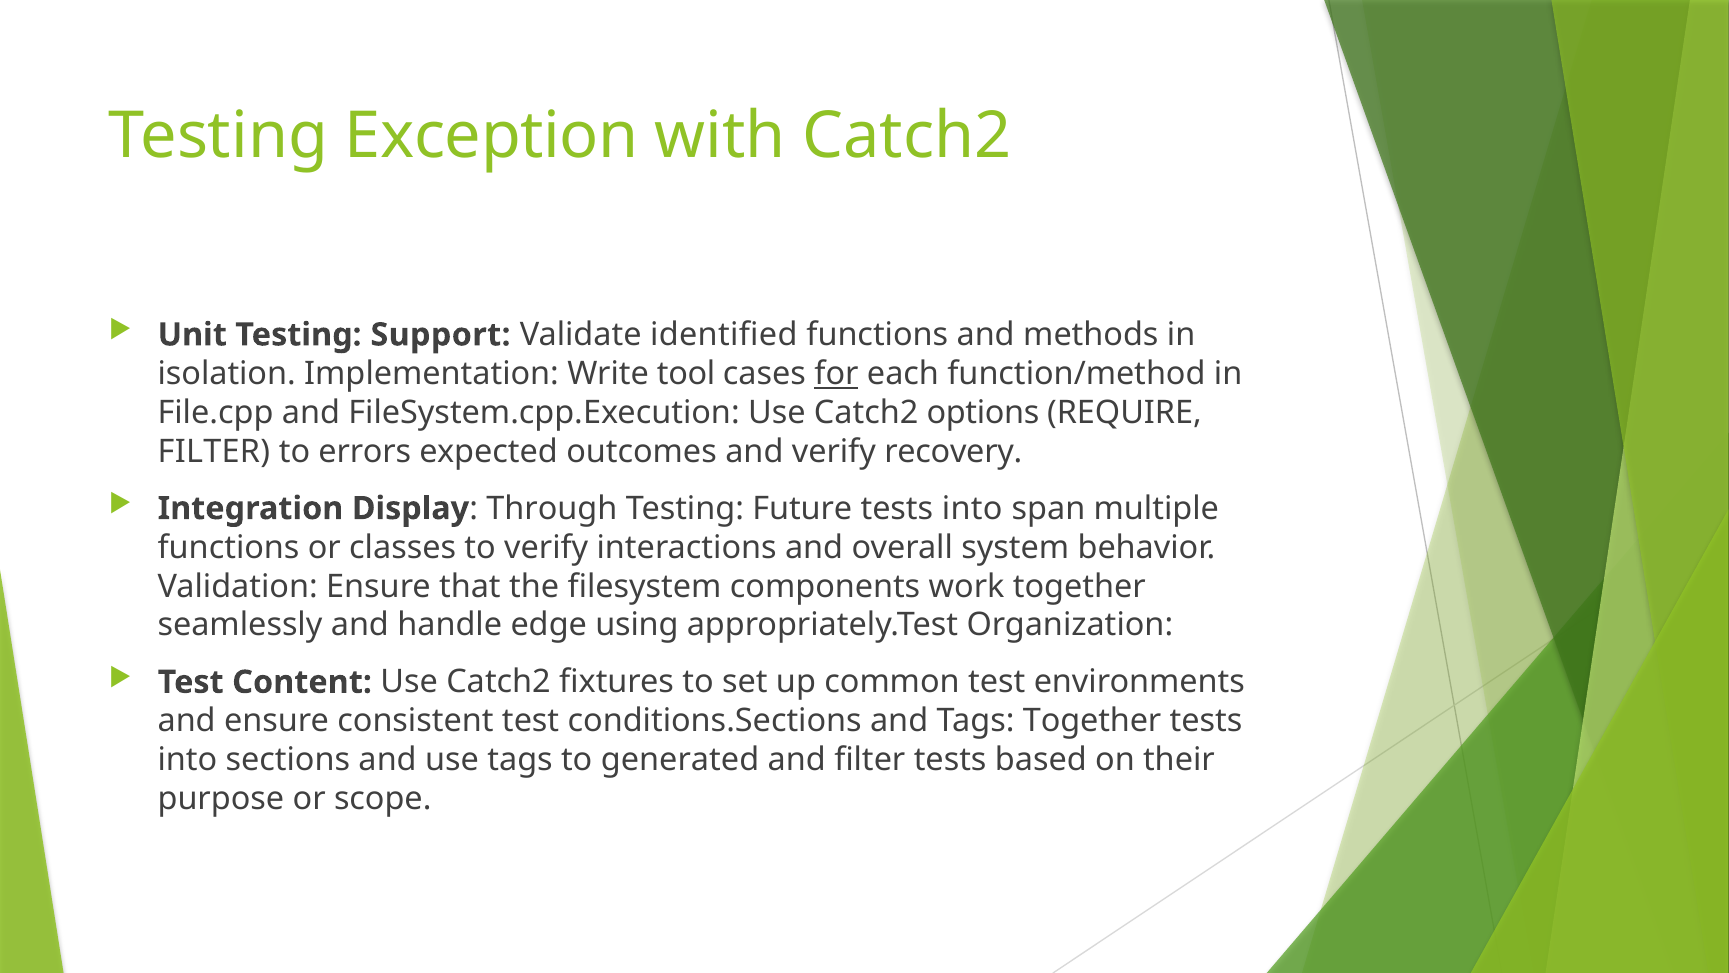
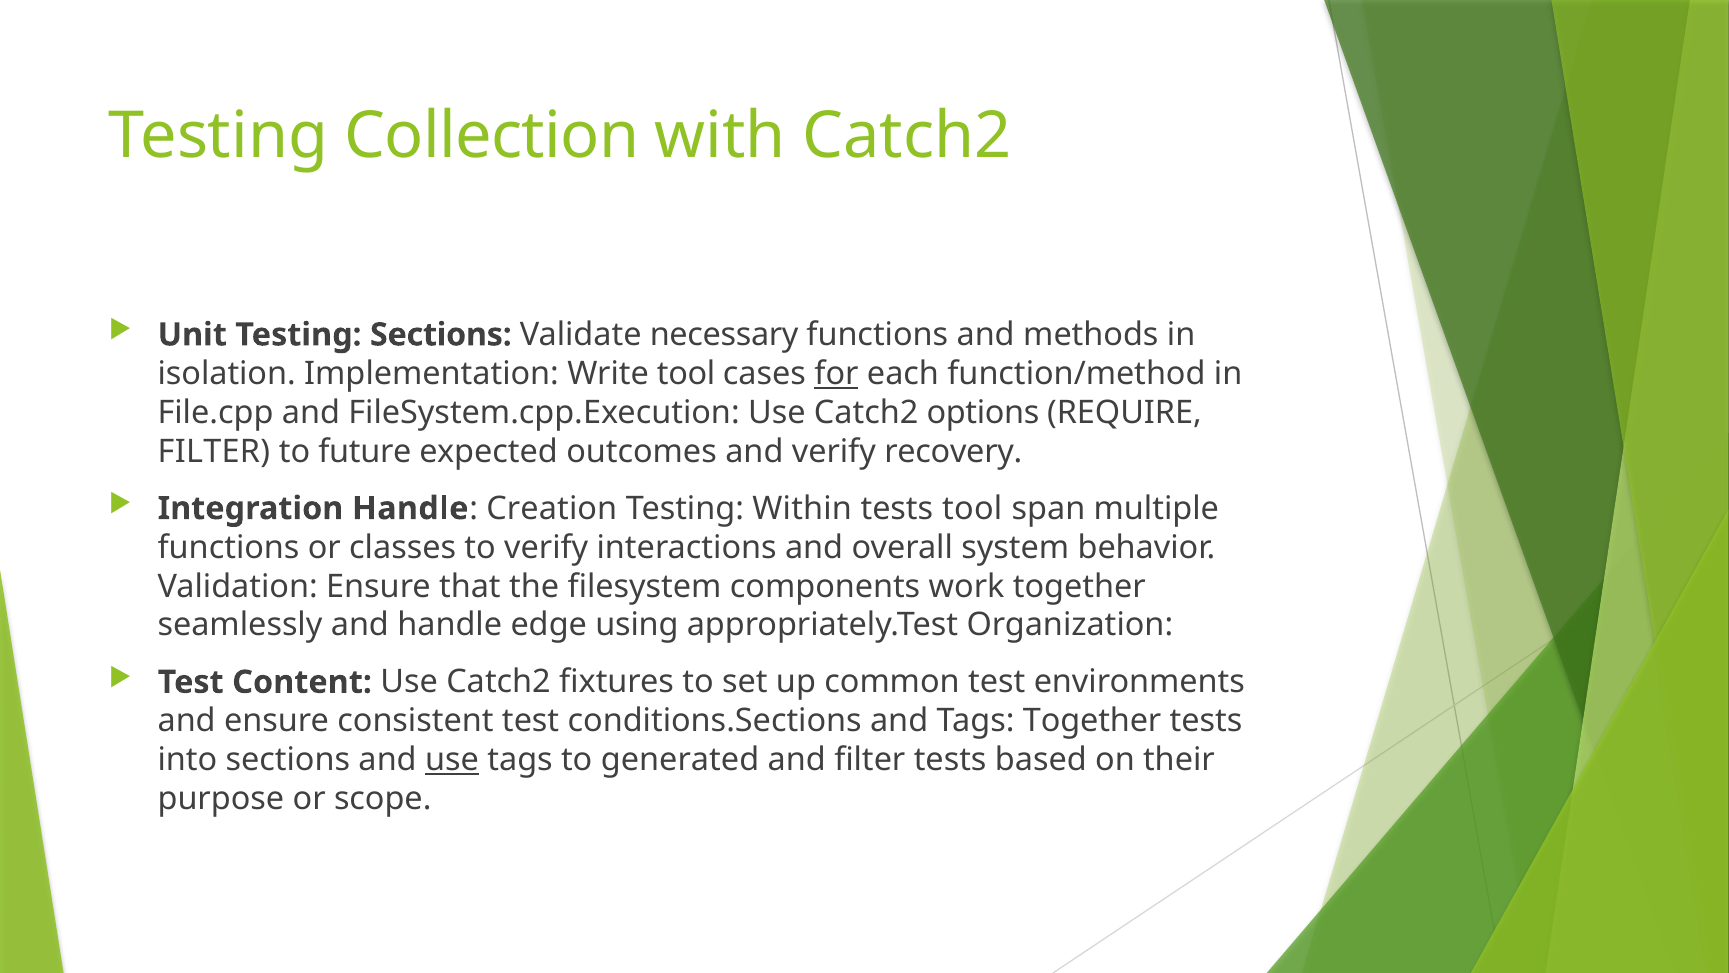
Exception: Exception -> Collection
Testing Support: Support -> Sections
identified: identified -> necessary
errors: errors -> future
Integration Display: Display -> Handle
Through: Through -> Creation
Future: Future -> Within
into at (972, 508): into -> tool
use at (452, 760) underline: none -> present
